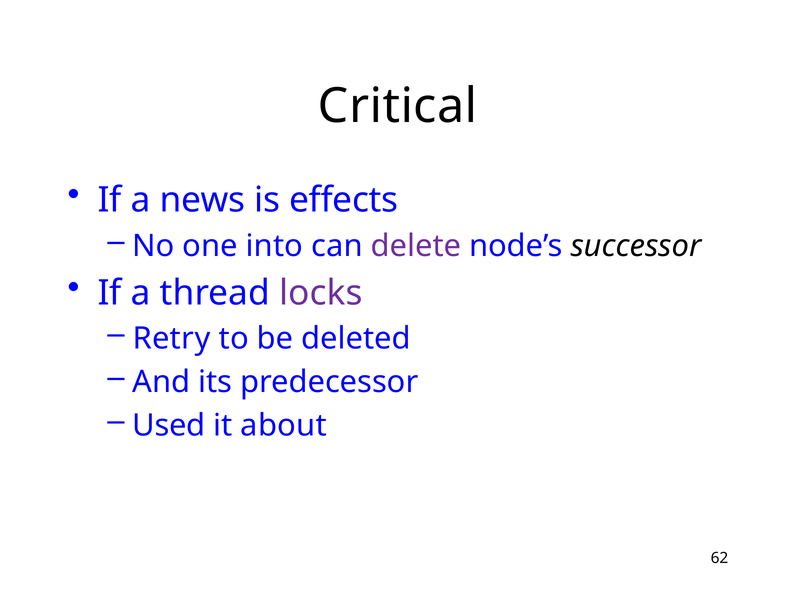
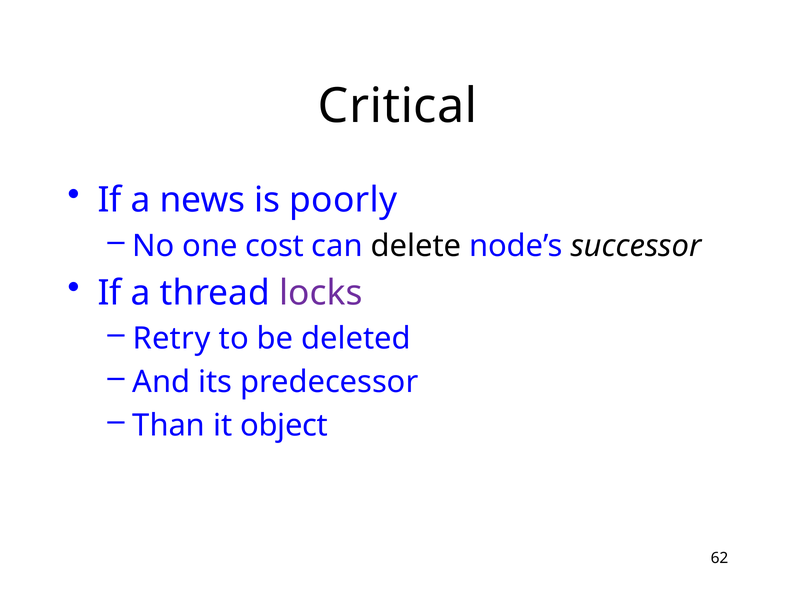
effects: effects -> poorly
into: into -> cost
delete colour: purple -> black
Used: Used -> Than
about: about -> object
